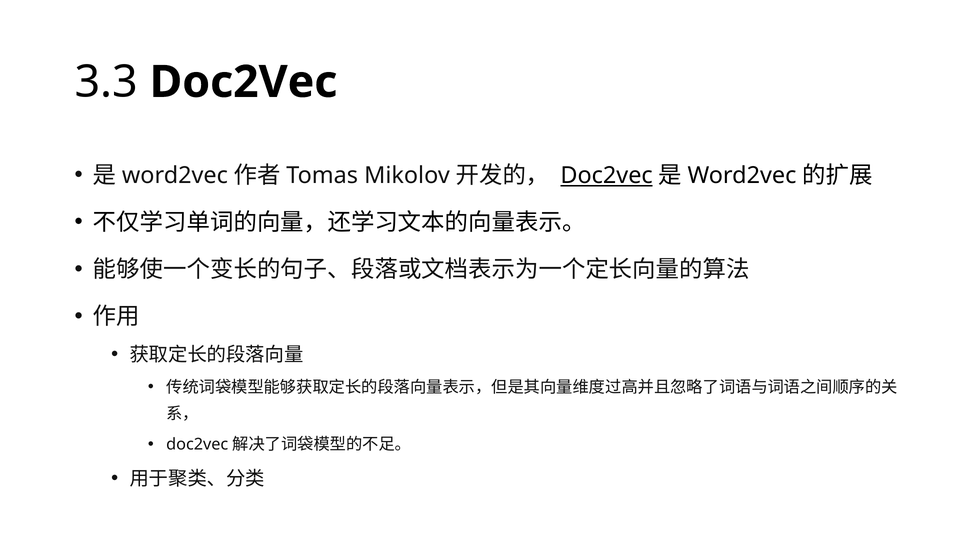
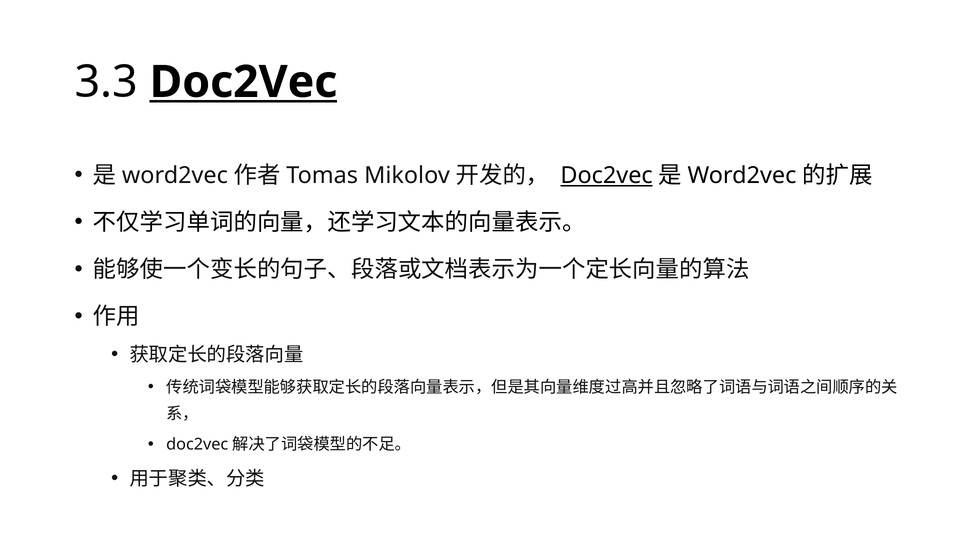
Doc2Vec at (243, 82) underline: none -> present
